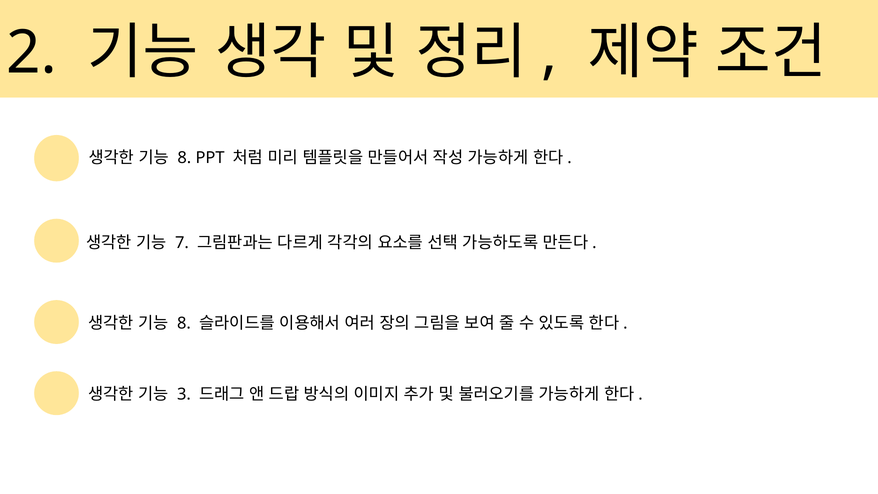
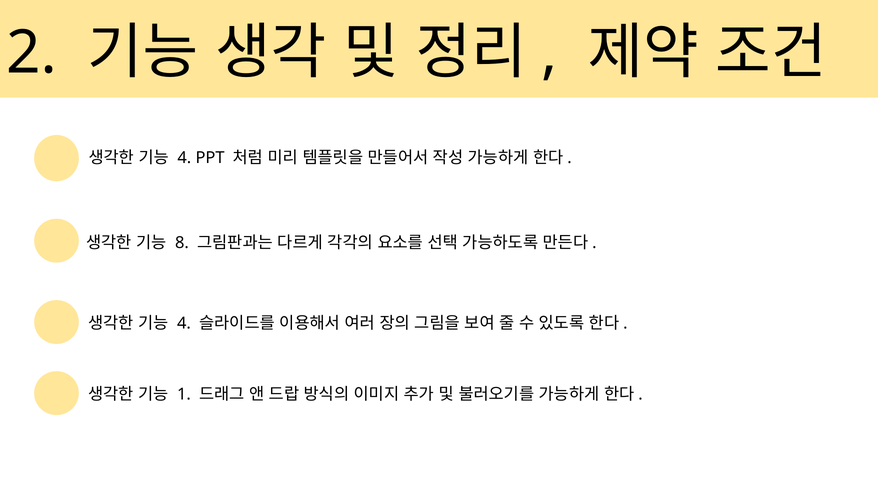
8 at (184, 158): 8 -> 4
7: 7 -> 8
8 at (184, 323): 8 -> 4
3: 3 -> 1
